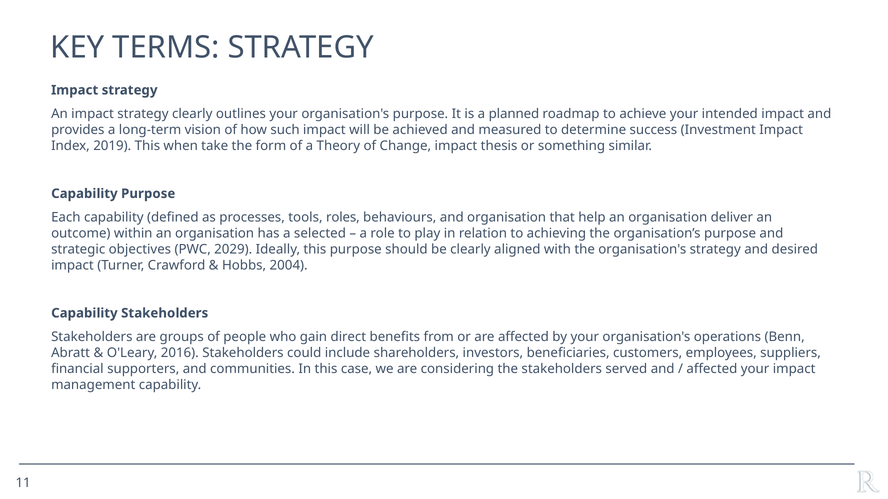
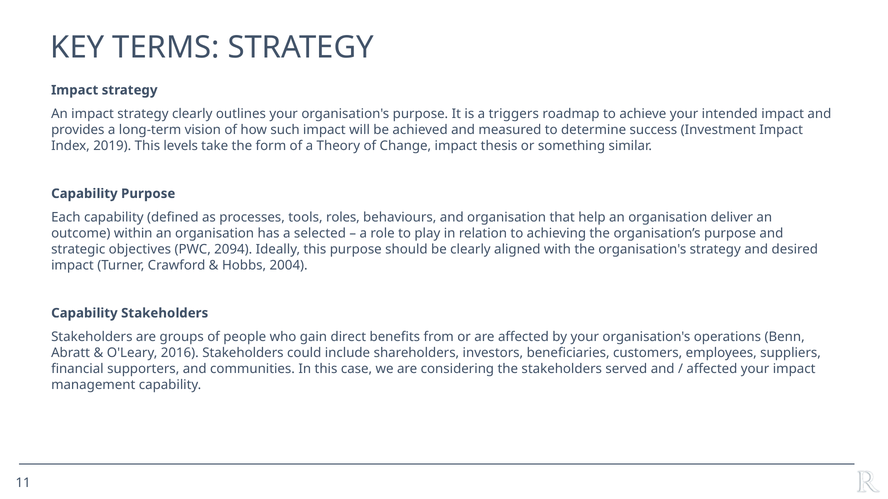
planned: planned -> triggers
when: when -> levels
2029: 2029 -> 2094
